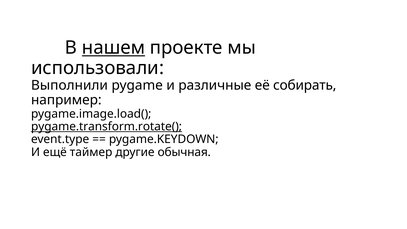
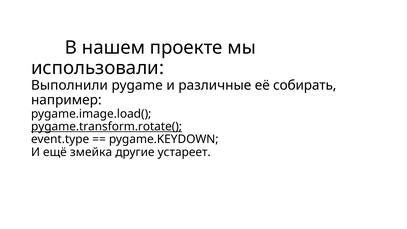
нашем underline: present -> none
таймер: таймер -> змейка
обычная: обычная -> устареет
